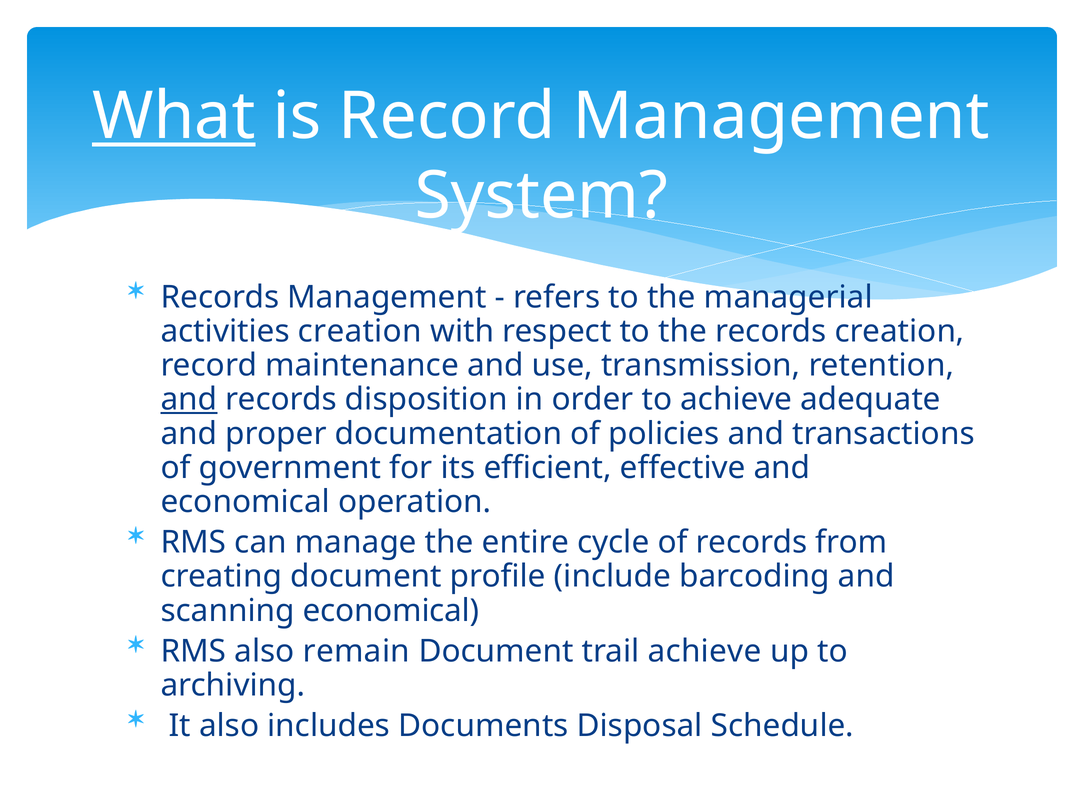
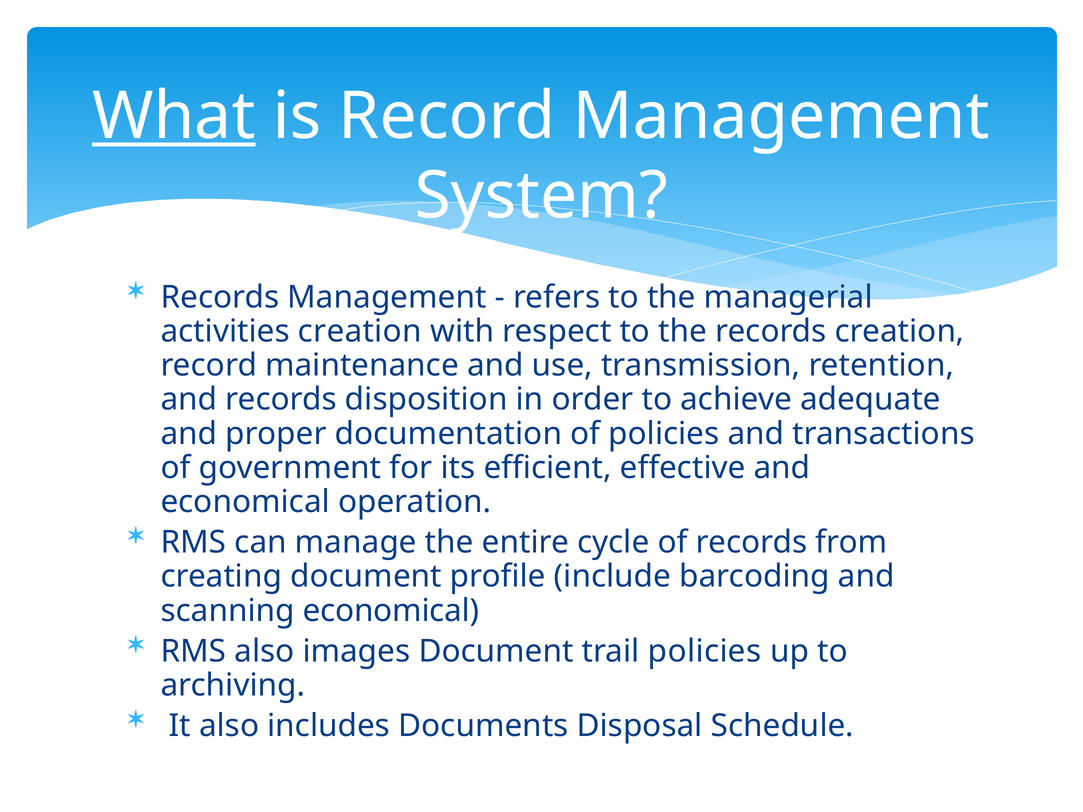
and at (189, 400) underline: present -> none
remain: remain -> images
trail achieve: achieve -> policies
